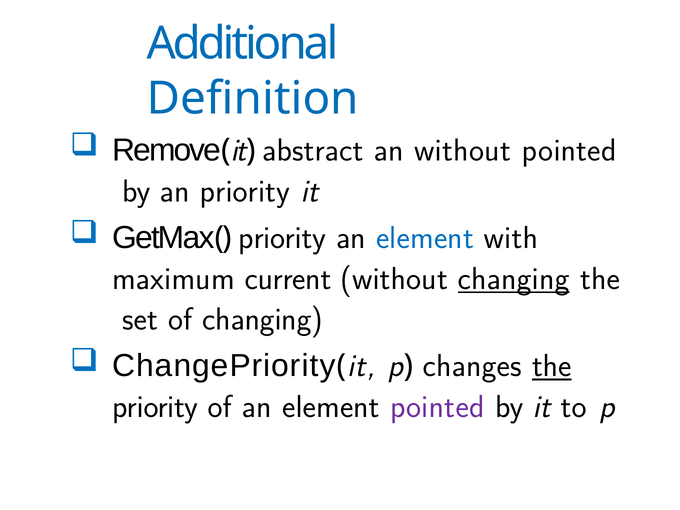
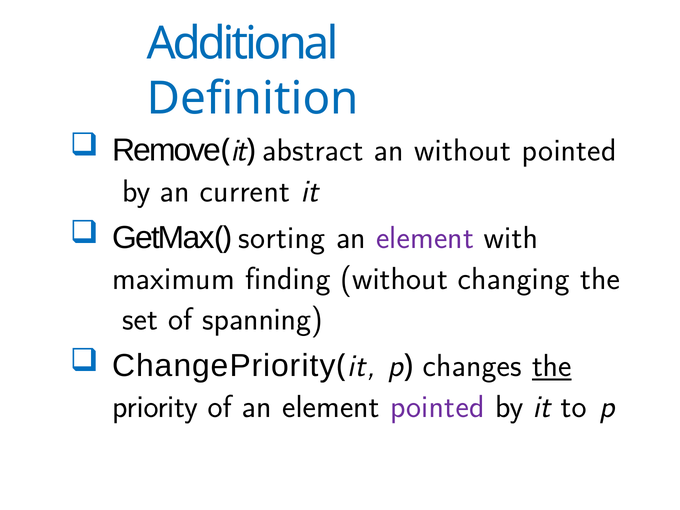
an priority: priority -> current
priority at (282, 238): priority -> sorting
element at (425, 238) colour: blue -> purple
current: current -> finding
changing at (514, 279) underline: present -> none
of changing: changing -> spanning
